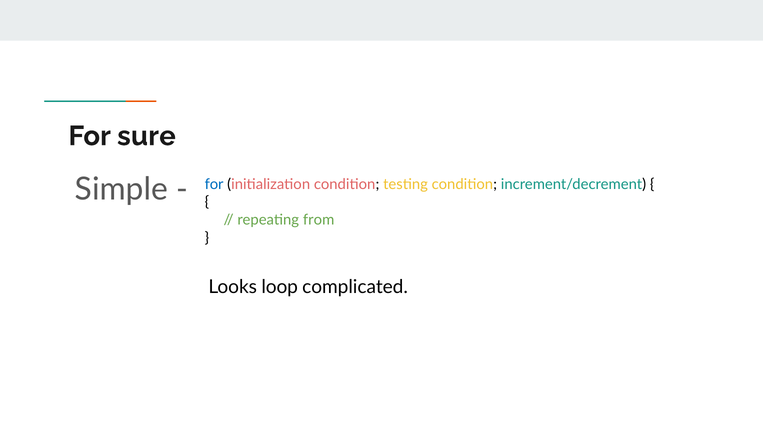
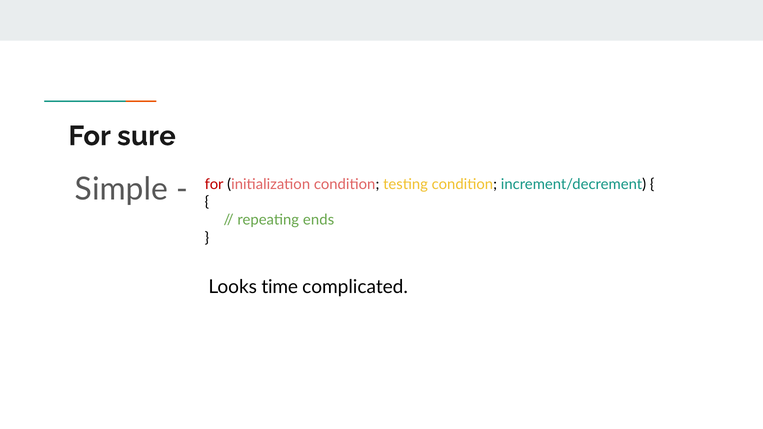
for at (214, 184) colour: blue -> red
from: from -> ends
loop: loop -> time
